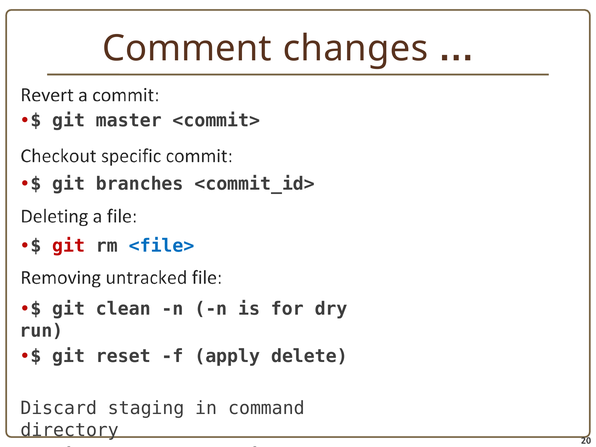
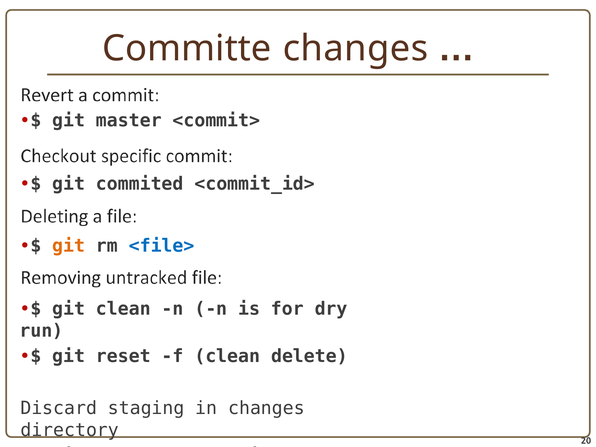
Comment: Comment -> Committe
branches: branches -> commited
git at (69, 246) colour: red -> orange
f apply: apply -> clean
in command: command -> changes
